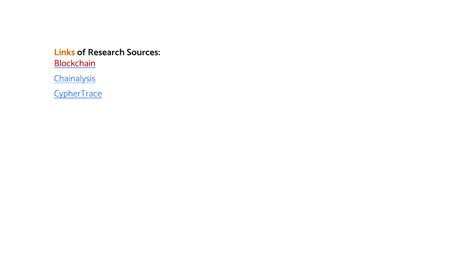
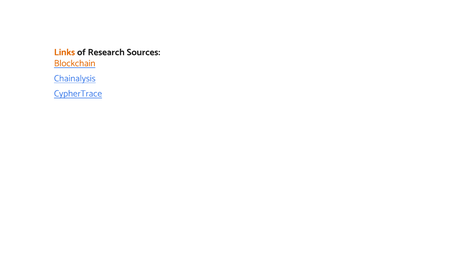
Blockchain colour: red -> orange
